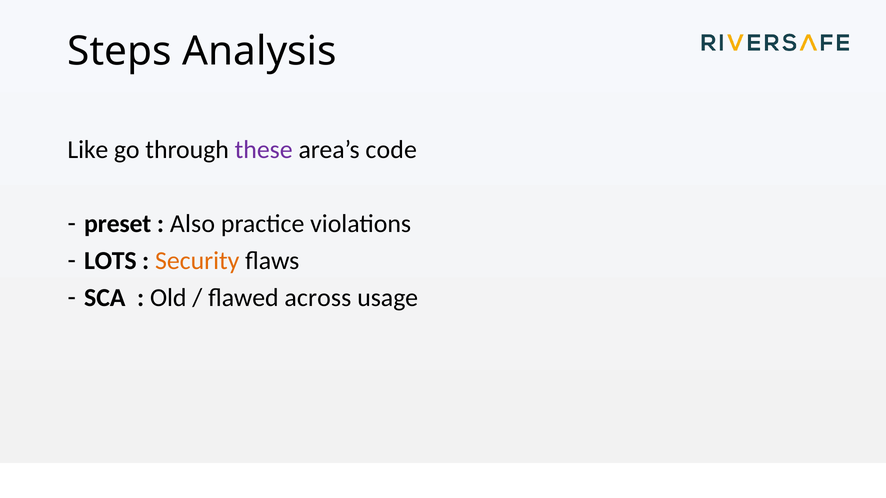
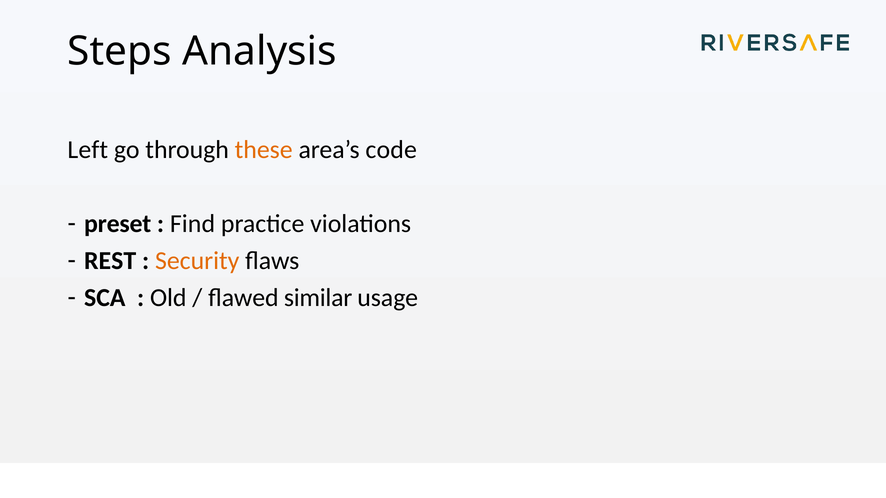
Like: Like -> Left
these colour: purple -> orange
Also: Also -> Find
LOTS: LOTS -> REST
across: across -> similar
